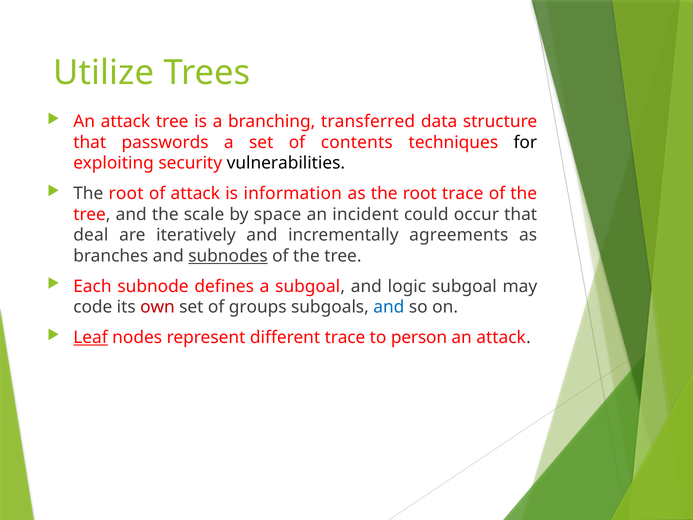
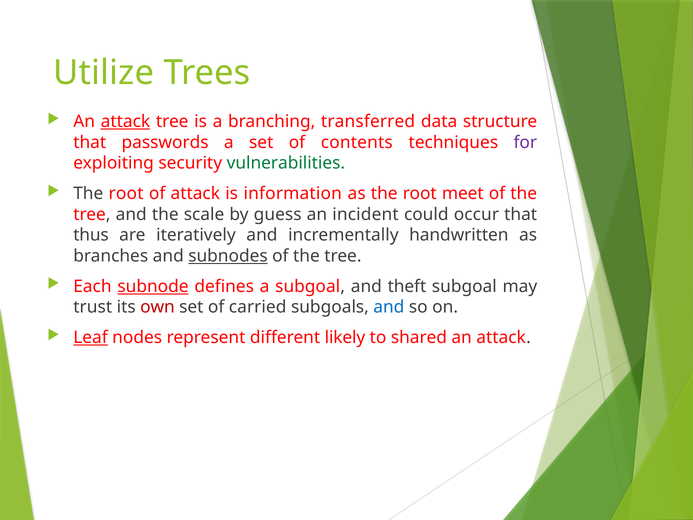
attack at (125, 122) underline: none -> present
for colour: black -> purple
vulnerabilities colour: black -> green
root trace: trace -> meet
space: space -> guess
deal: deal -> thus
agreements: agreements -> handwritten
subnode underline: none -> present
logic: logic -> theft
code: code -> trust
groups: groups -> carried
different trace: trace -> likely
person: person -> shared
